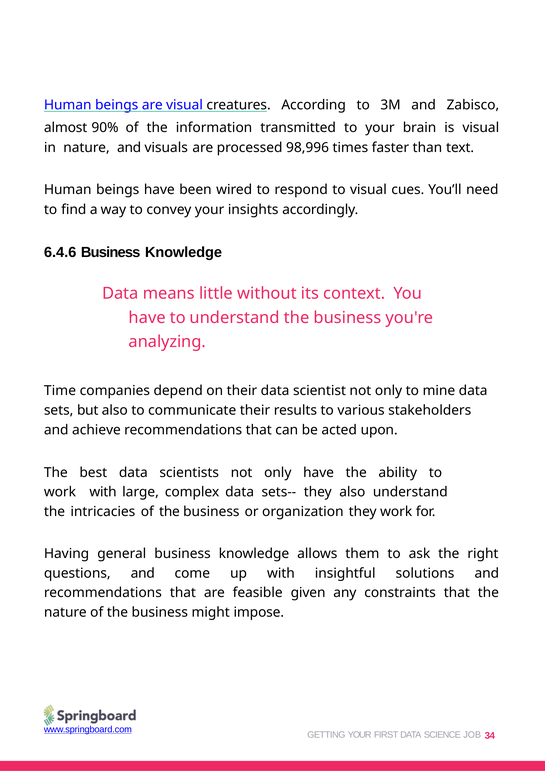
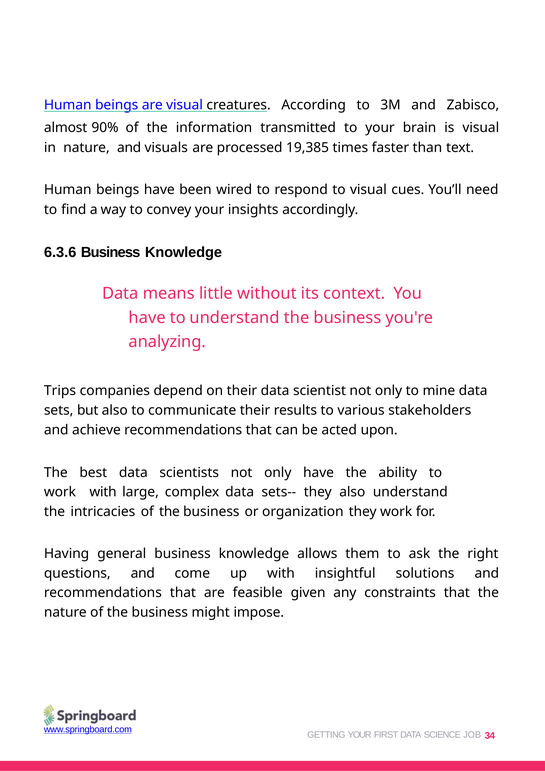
98,996: 98,996 -> 19,385
6.4.6: 6.4.6 -> 6.3.6
Time: Time -> Trips
